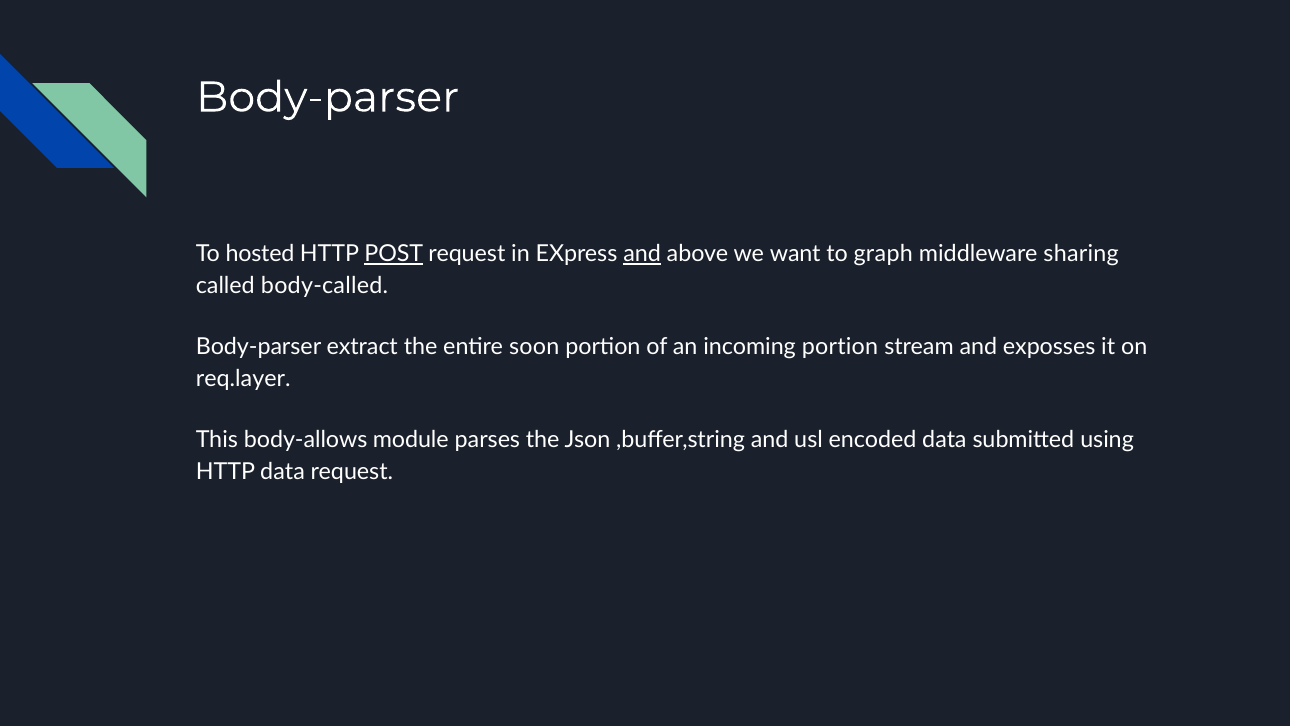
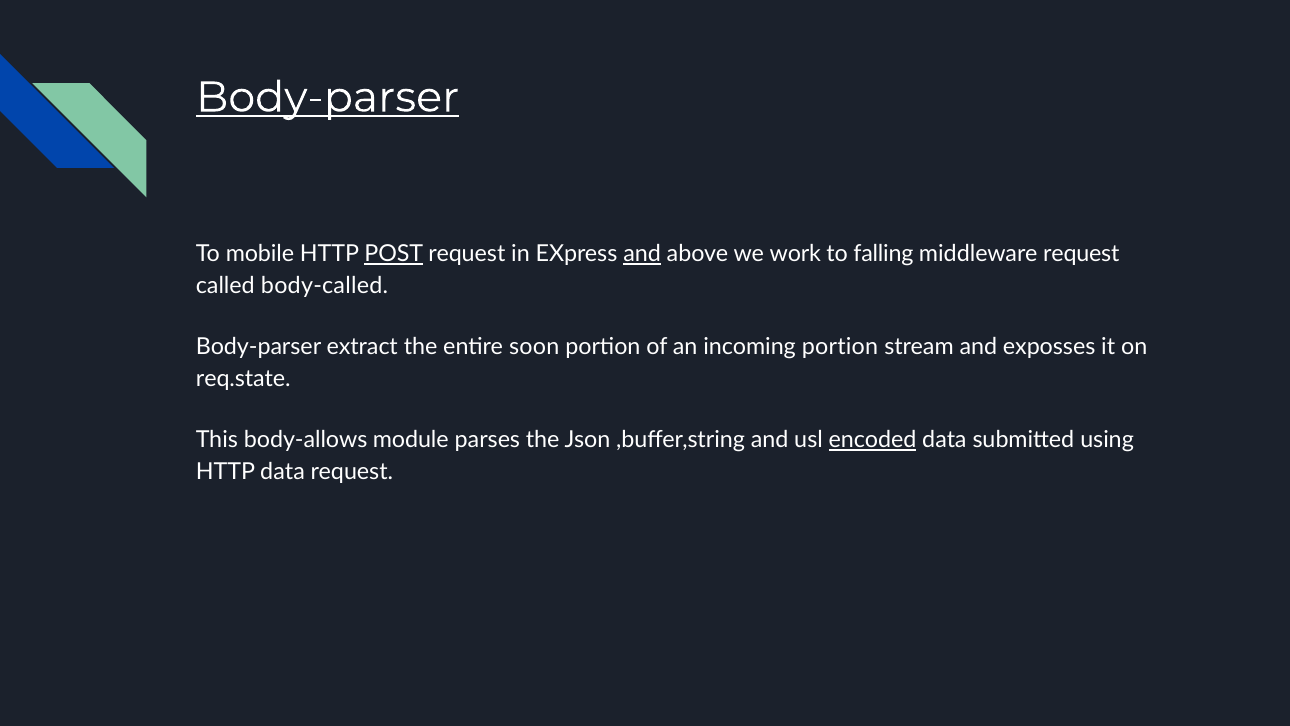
Body-parser at (328, 97) underline: none -> present
hosted: hosted -> mobile
want: want -> work
graph: graph -> falling
middleware sharing: sharing -> request
req.layer: req.layer -> req.state
encoded underline: none -> present
